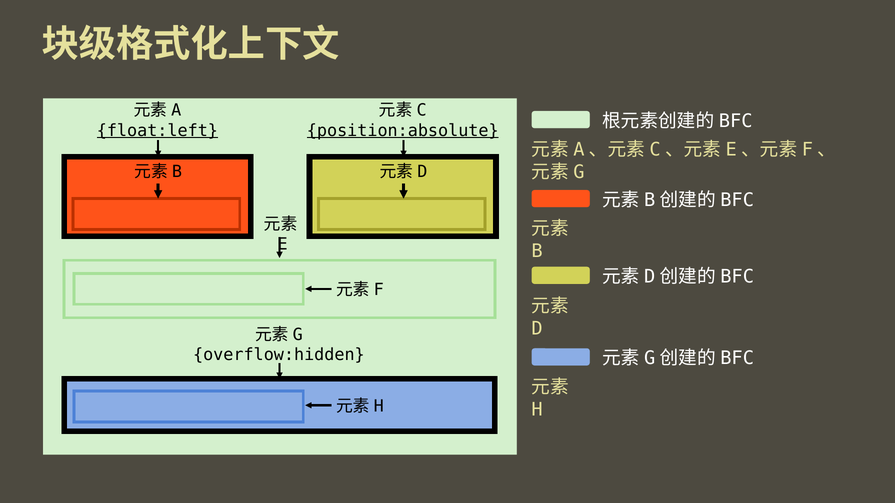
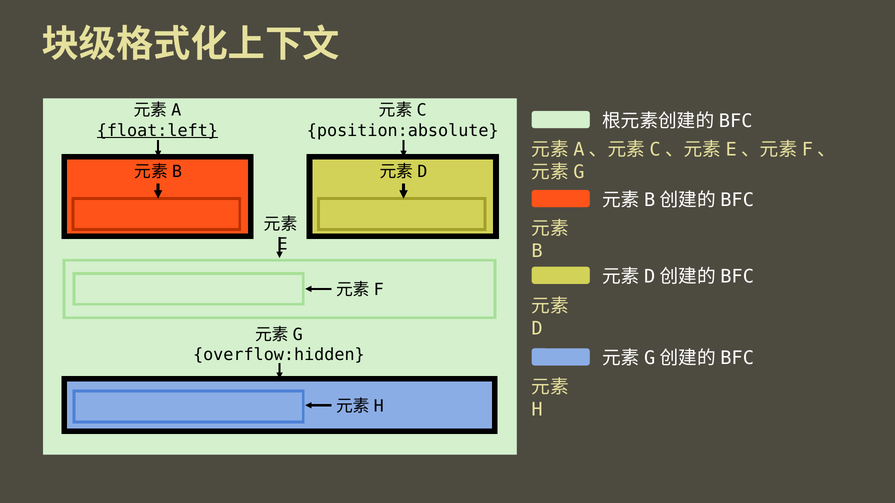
position:absolute underline: present -> none
